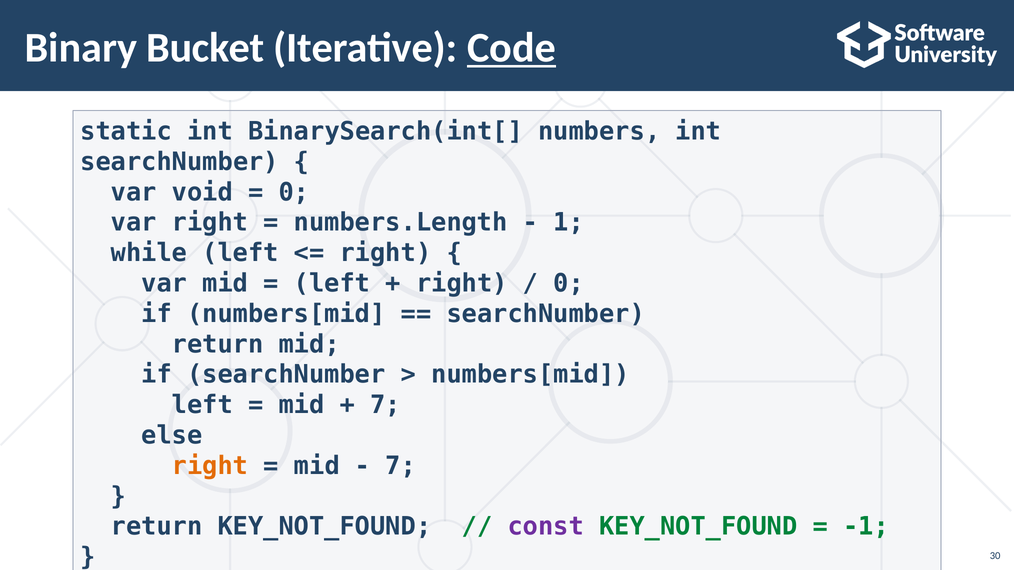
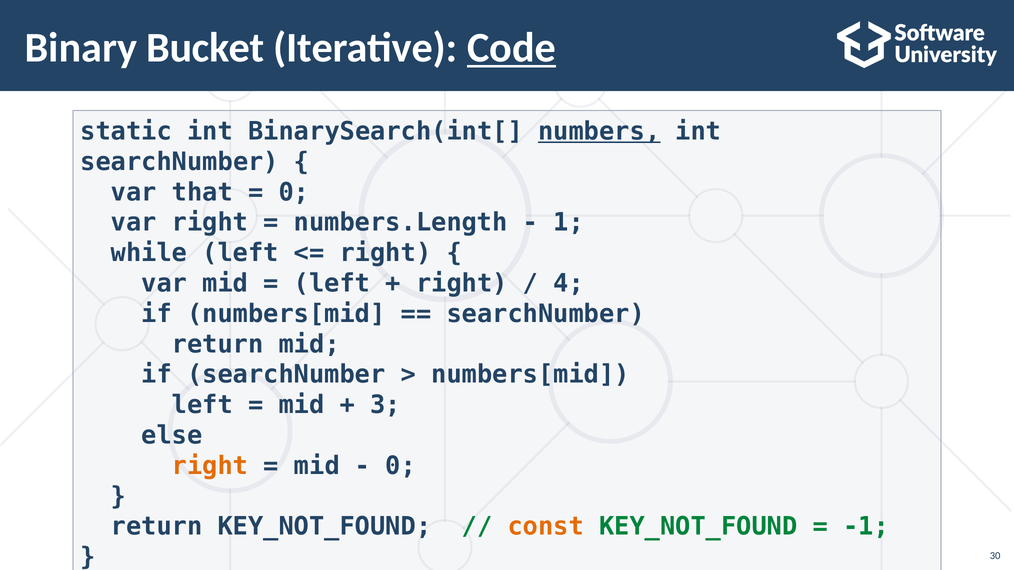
numbers underline: none -> present
void: void -> that
0 at (569, 284): 0 -> 4
7 at (386, 405): 7 -> 3
7 at (401, 466): 7 -> 0
const colour: purple -> orange
